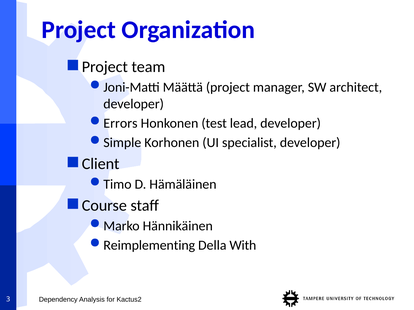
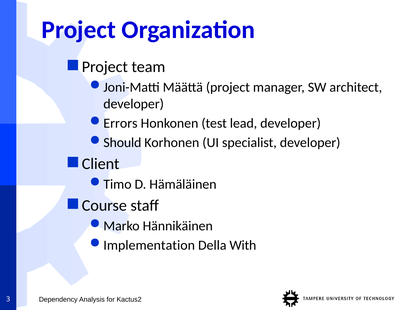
Simple: Simple -> Should
Reimplementing: Reimplementing -> Implementation
